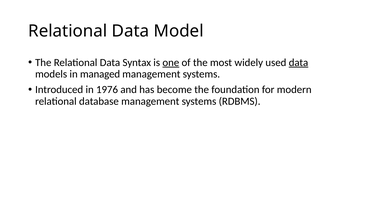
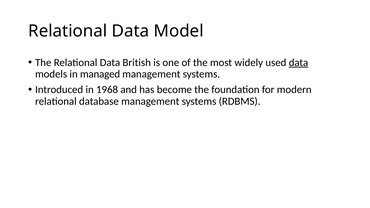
Syntax: Syntax -> British
one underline: present -> none
1976: 1976 -> 1968
